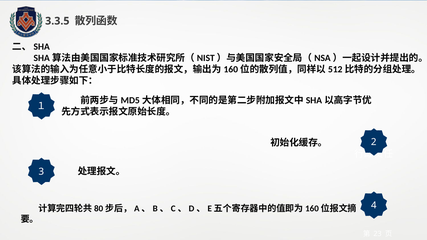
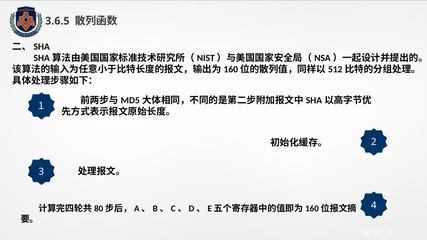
3.3.5: 3.3.5 -> 3.6.5
